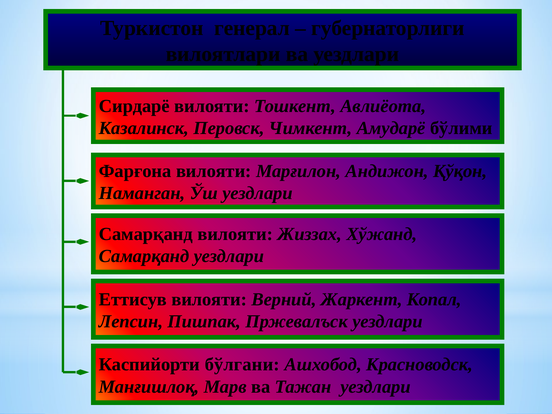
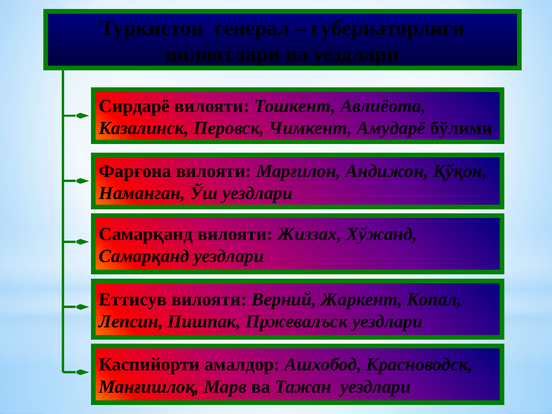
бўлгани: бўлгани -> амалдор
